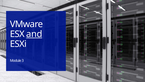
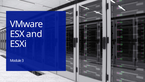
and underline: present -> none
